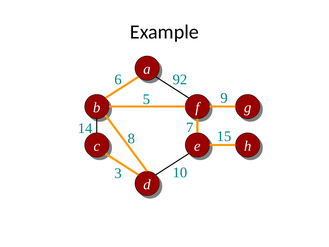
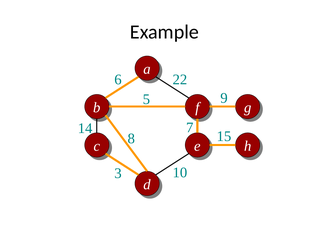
92: 92 -> 22
